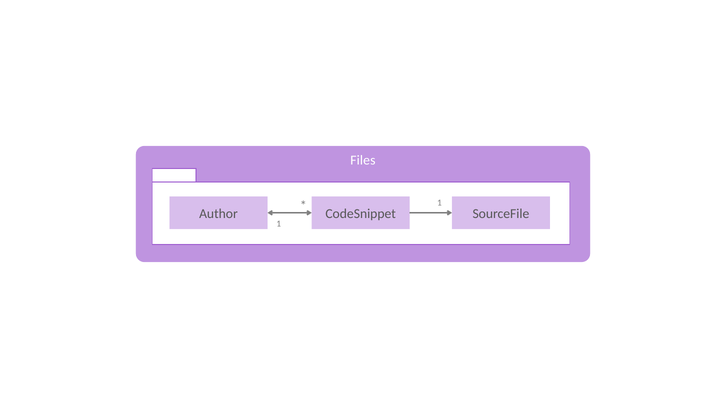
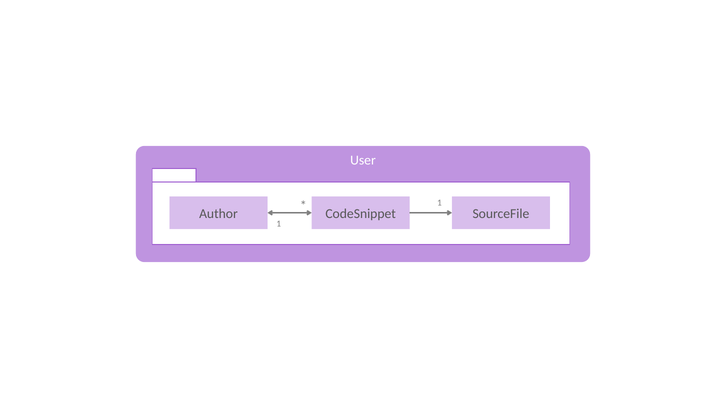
Files: Files -> User
